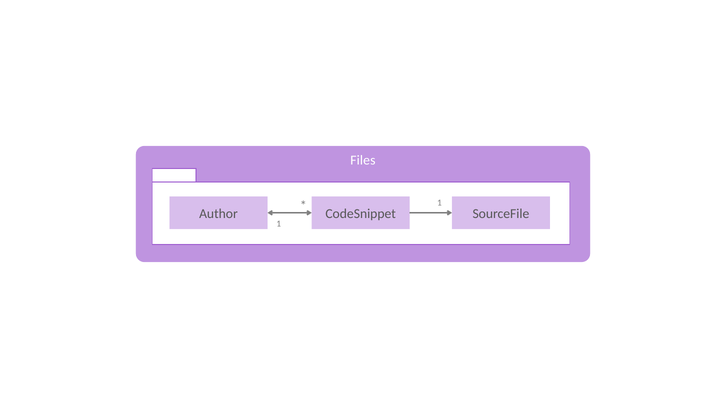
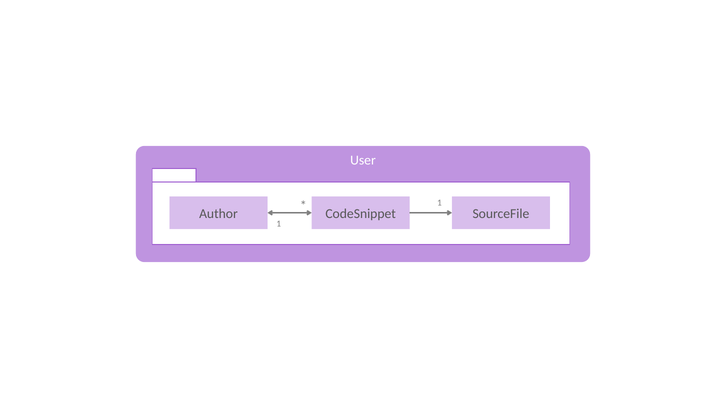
Files: Files -> User
